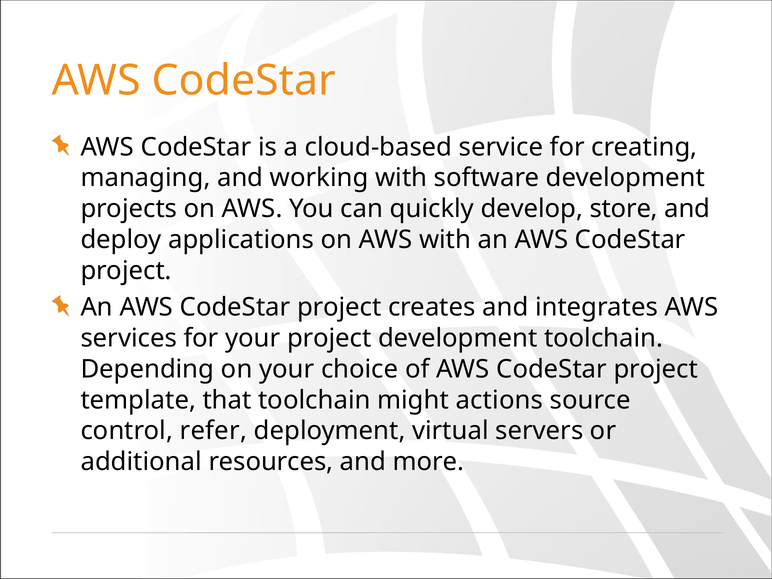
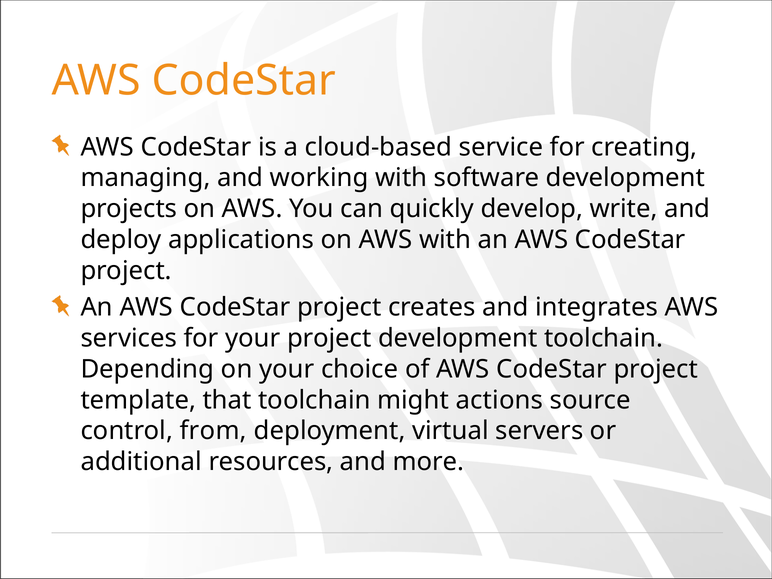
store: store -> write
refer: refer -> from
